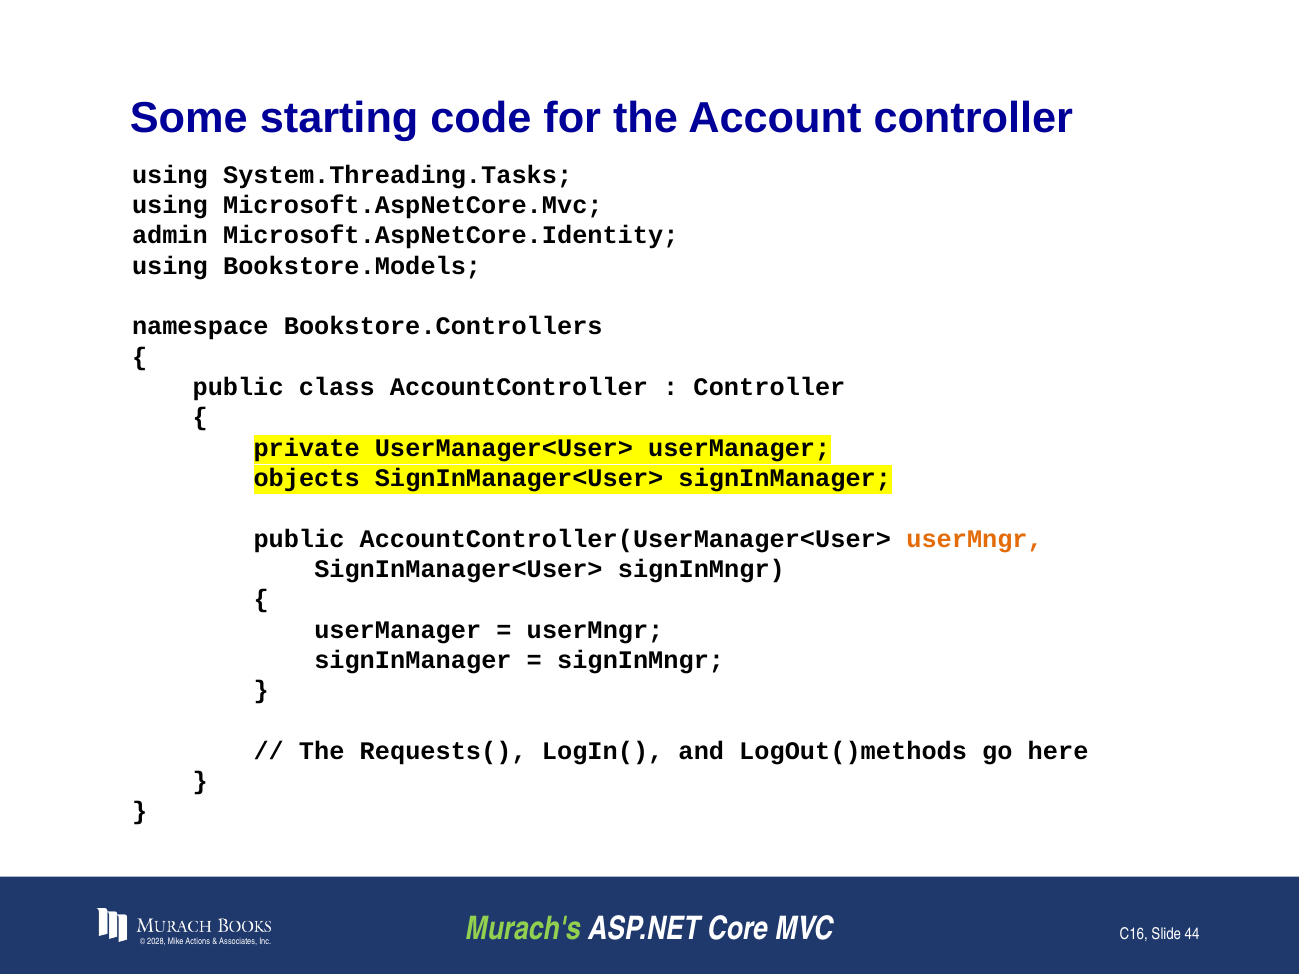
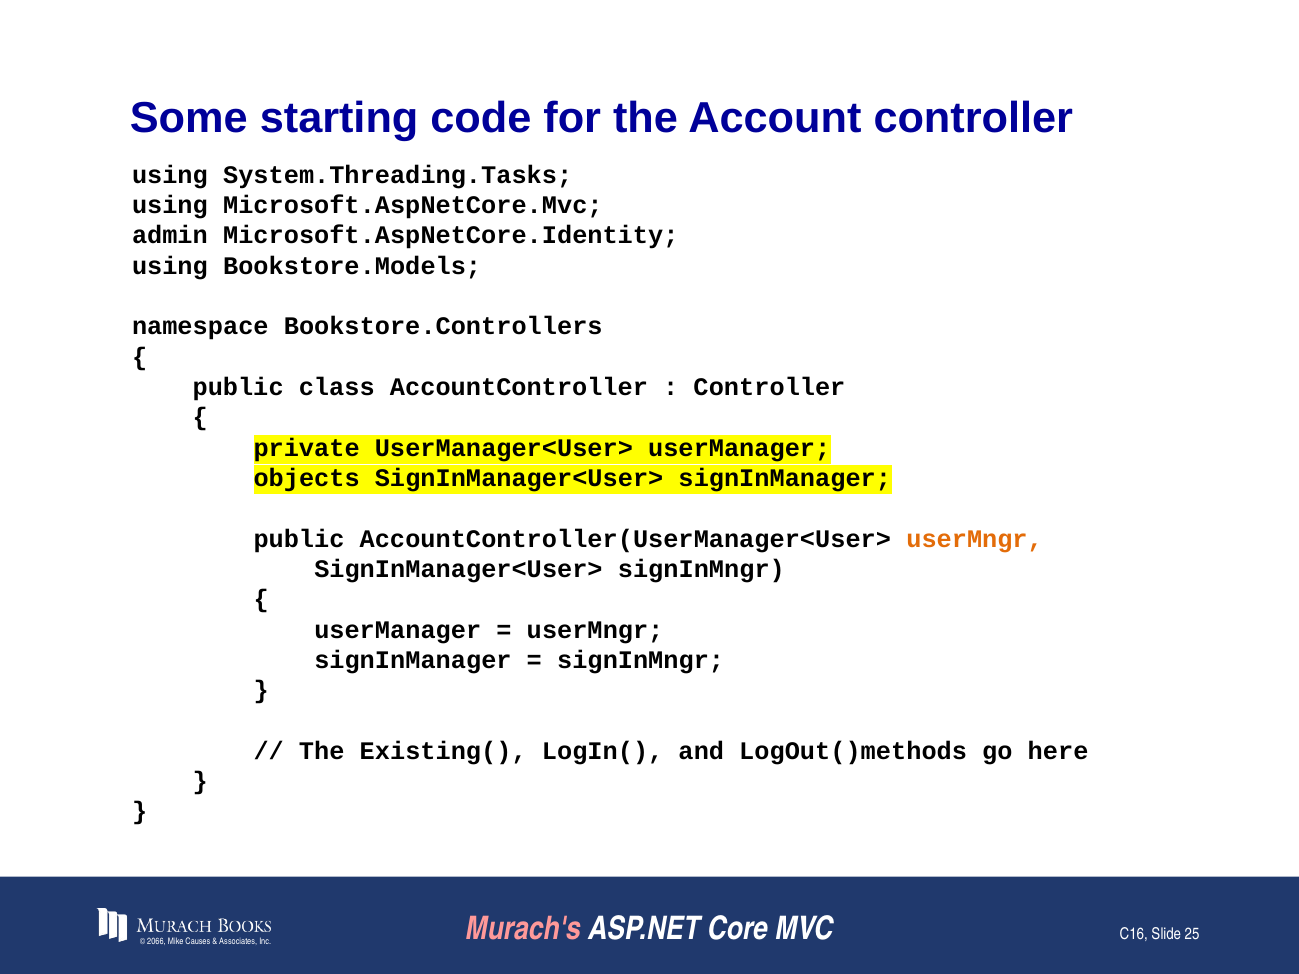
Requests(: Requests( -> Existing(
Murach's colour: light green -> pink
2028: 2028 -> 2066
Actions: Actions -> Causes
44: 44 -> 25
